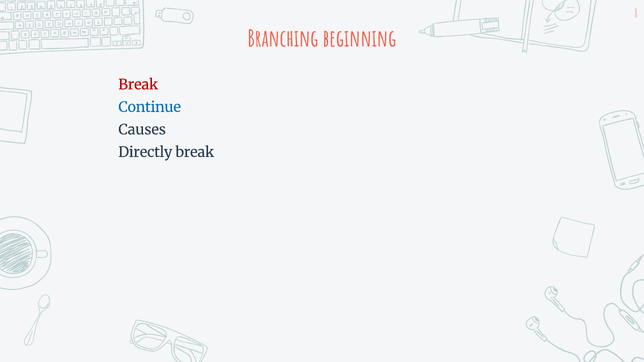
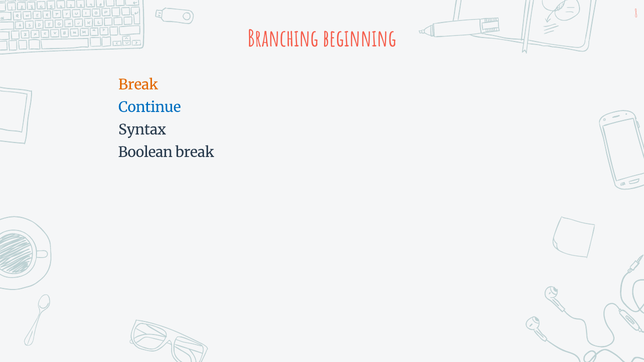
Break at (138, 85) colour: red -> orange
Causes: Causes -> Syntax
Directly: Directly -> Boolean
